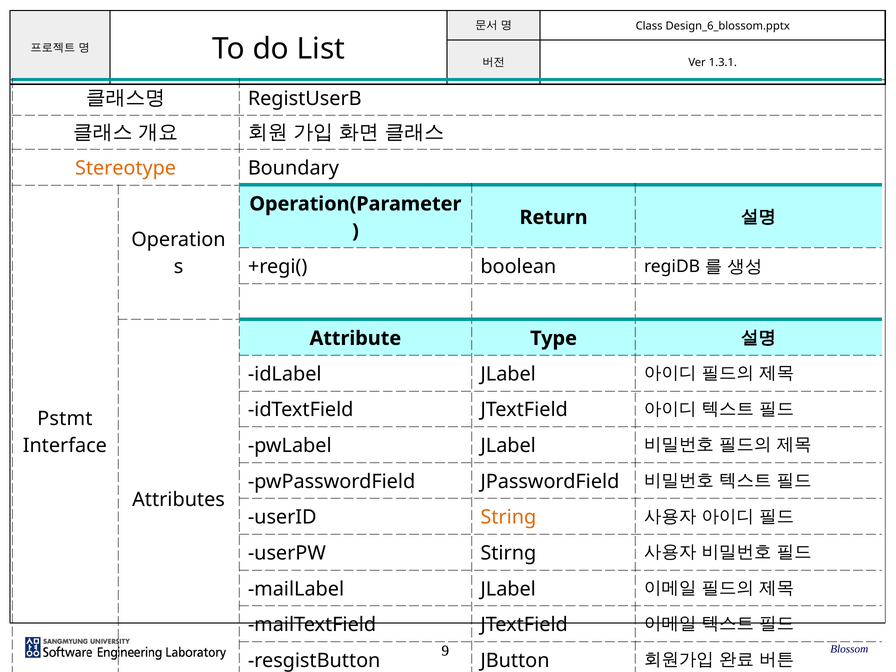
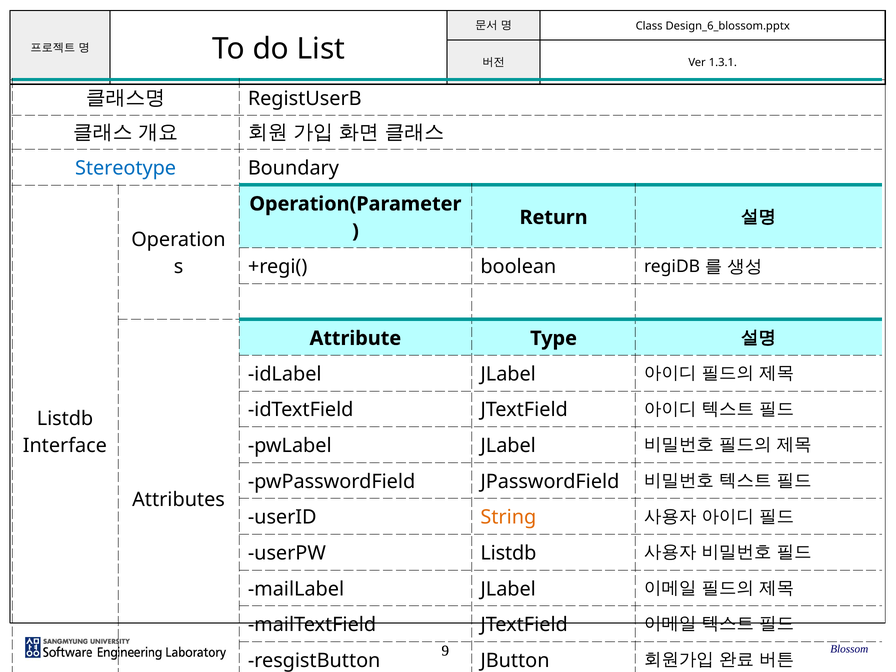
Stereotype colour: orange -> blue
Pstmt at (65, 419): Pstmt -> Listdb
userPW Stirng: Stirng -> Listdb
